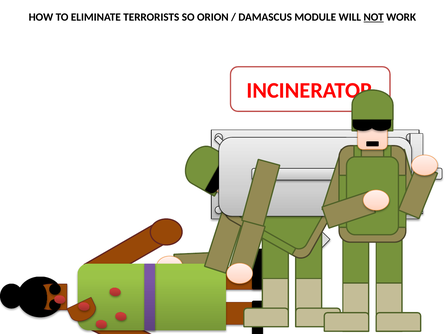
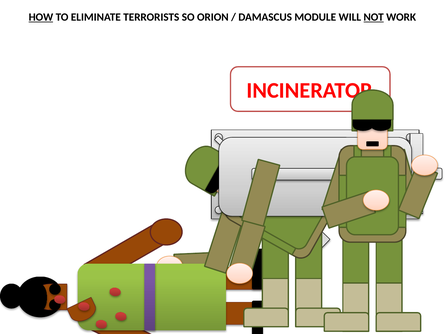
HOW underline: none -> present
